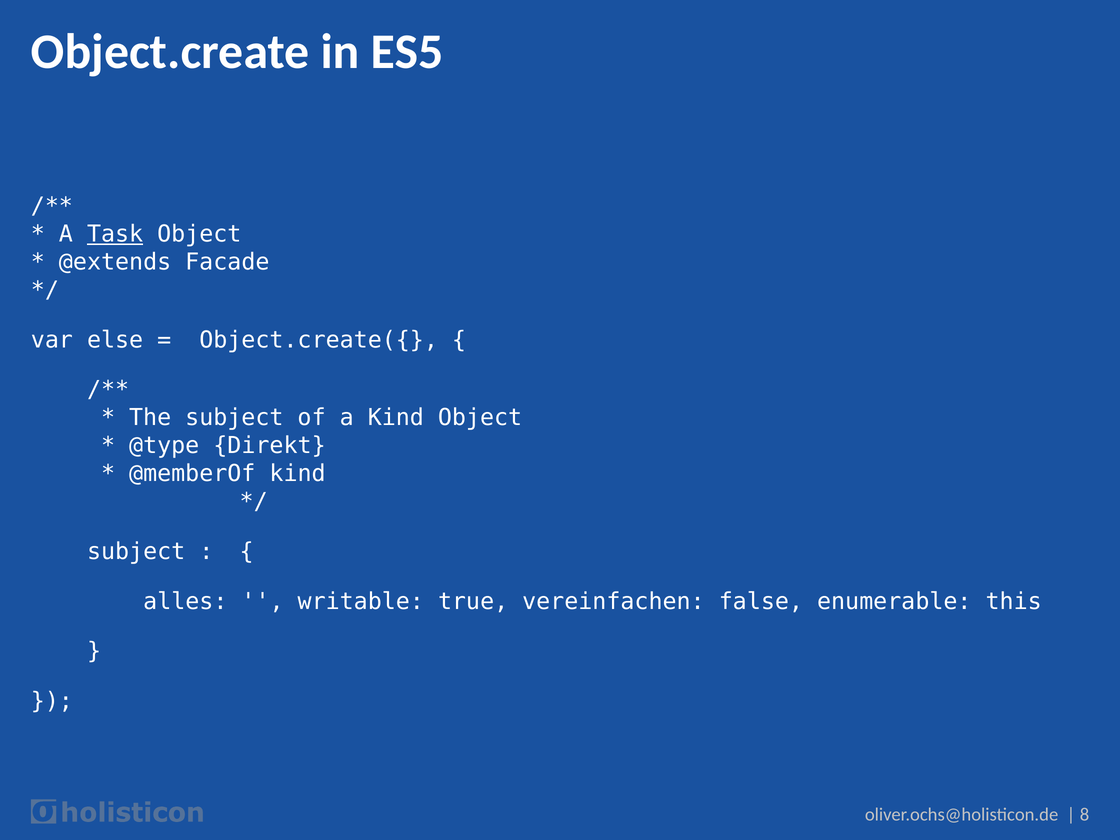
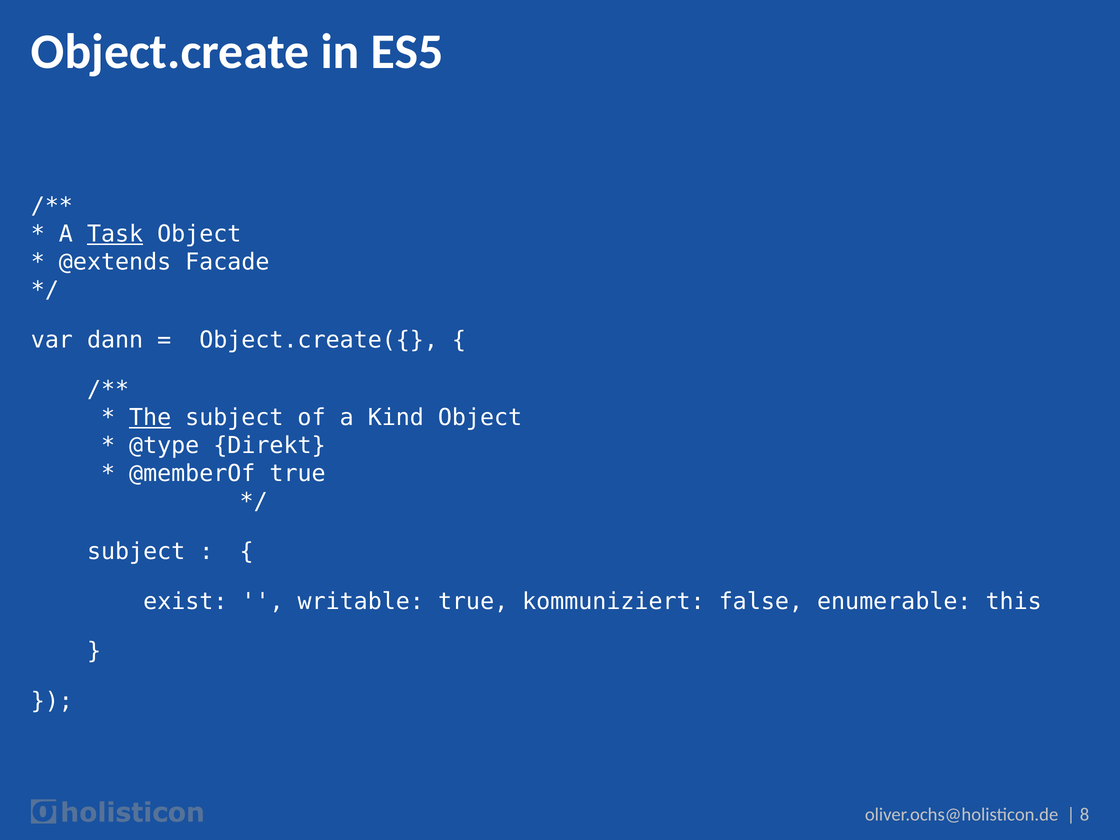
else: else -> dann
The underline: none -> present
@memberOf kind: kind -> true
alles: alles -> exist
vereinfachen: vereinfachen -> kommuniziert
